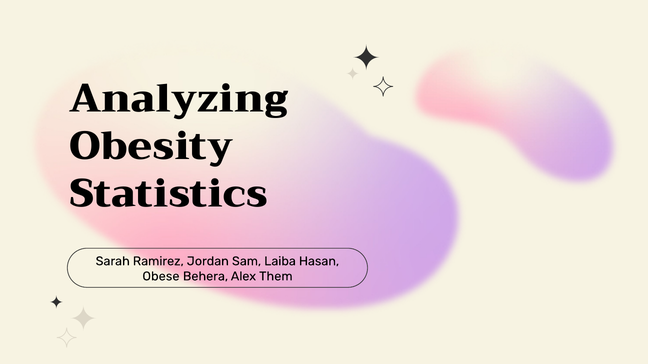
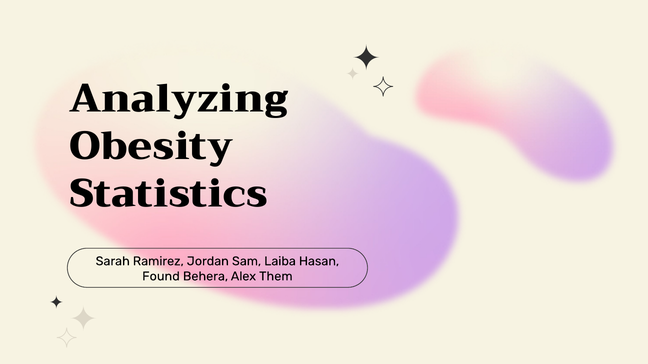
Obese: Obese -> Found
